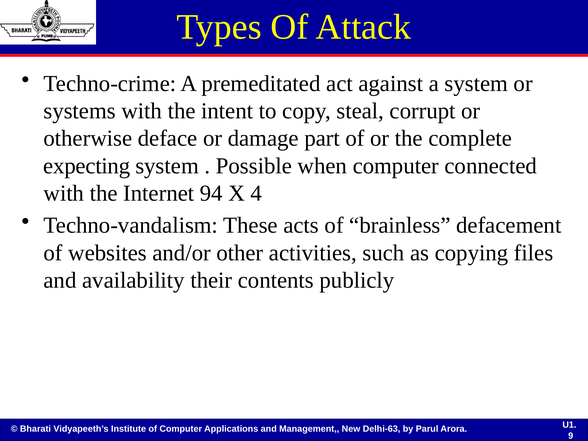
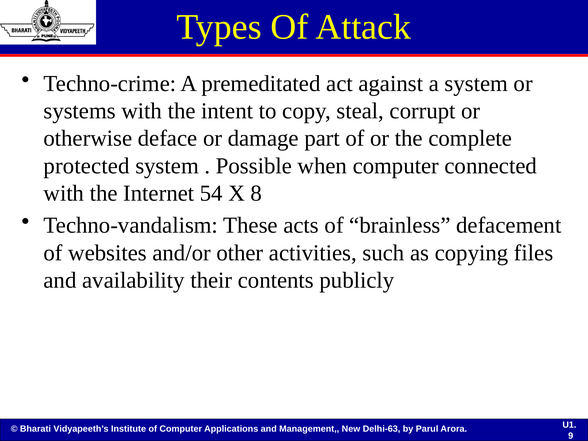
expecting: expecting -> protected
94: 94 -> 54
4: 4 -> 8
